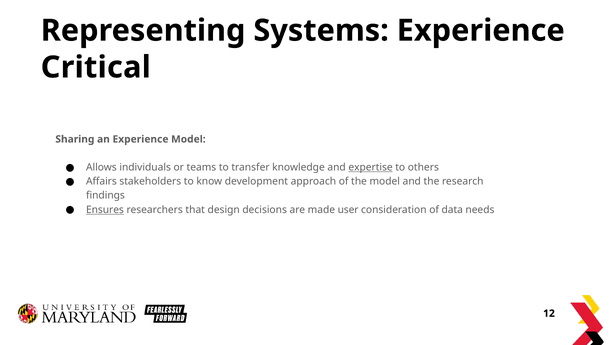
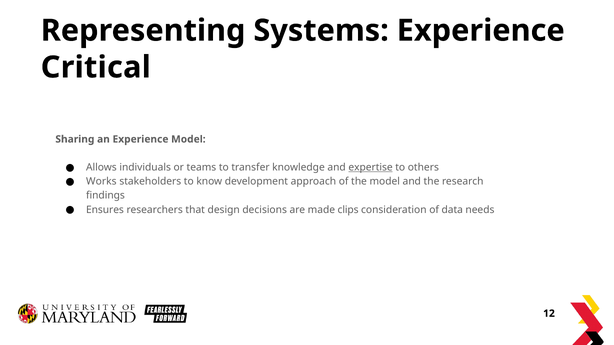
Affairs: Affairs -> Works
Ensures underline: present -> none
user: user -> clips
